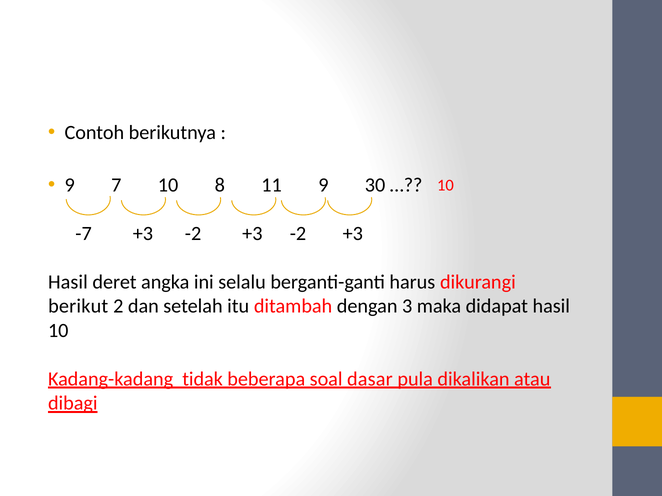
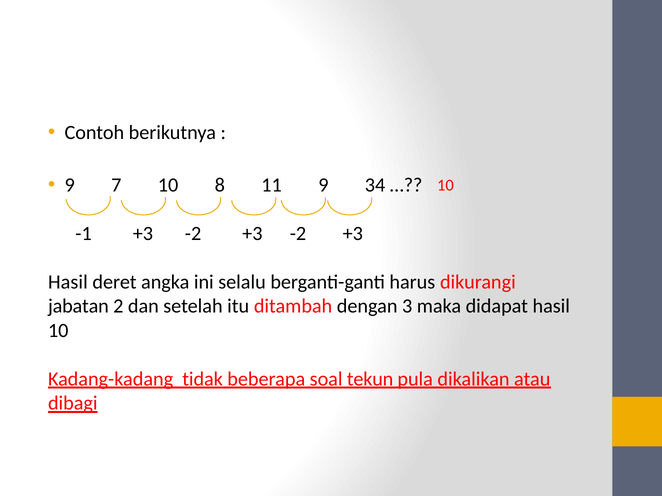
30: 30 -> 34
-7: -7 -> -1
berikut: berikut -> jabatan
dasar: dasar -> tekun
